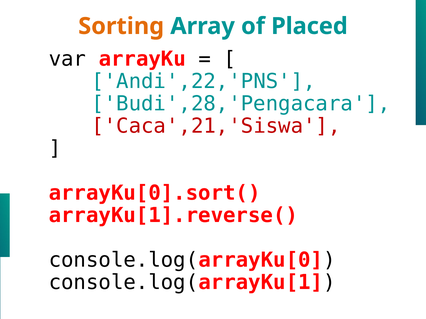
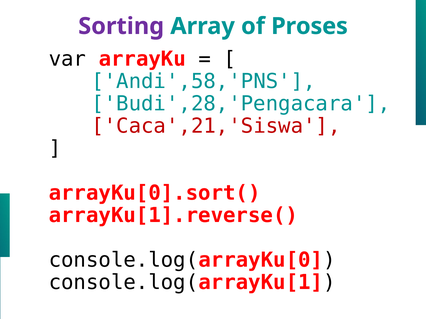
Sorting colour: orange -> purple
Placed: Placed -> Proses
Andi',22,'PNS: Andi',22,'PNS -> Andi',58,'PNS
